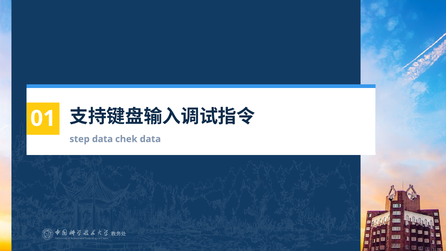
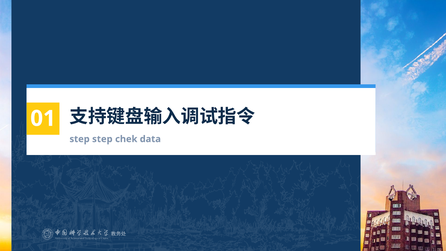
step data: data -> step
